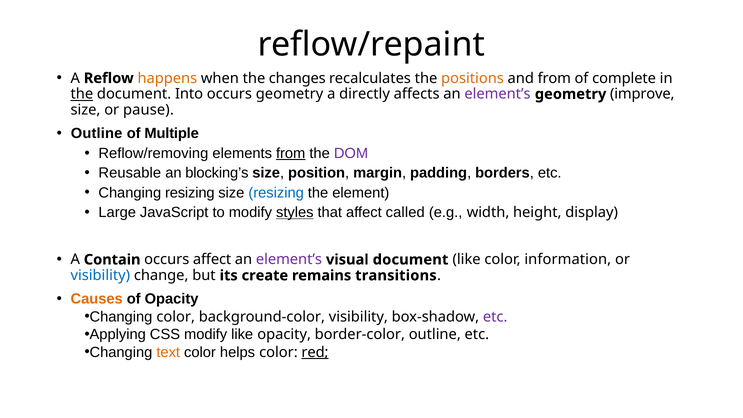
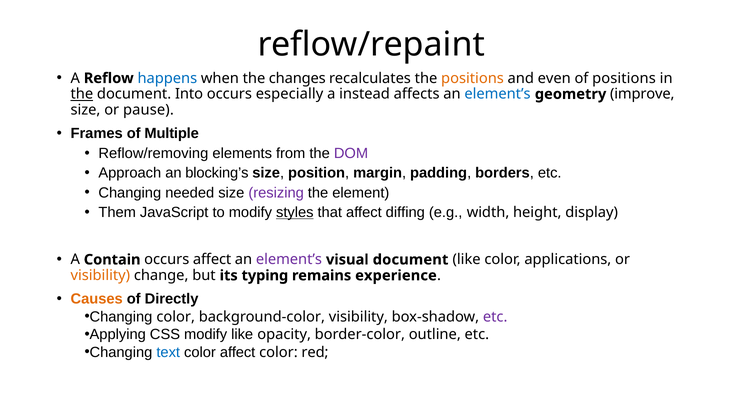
happens colour: orange -> blue
and from: from -> even
of complete: complete -> positions
occurs geometry: geometry -> especially
directly: directly -> instead
element’s at (498, 94) colour: purple -> blue
Outline at (97, 134): Outline -> Frames
from at (291, 153) underline: present -> none
Reusable: Reusable -> Approach
Changing resizing: resizing -> needed
resizing at (276, 193) colour: blue -> purple
Large: Large -> Them
called: called -> diffing
information: information -> applications
visibility at (100, 275) colour: blue -> orange
create: create -> typing
transitions: transitions -> experience
of Opacity: Opacity -> Directly
text colour: orange -> blue
color helps: helps -> affect
red underline: present -> none
